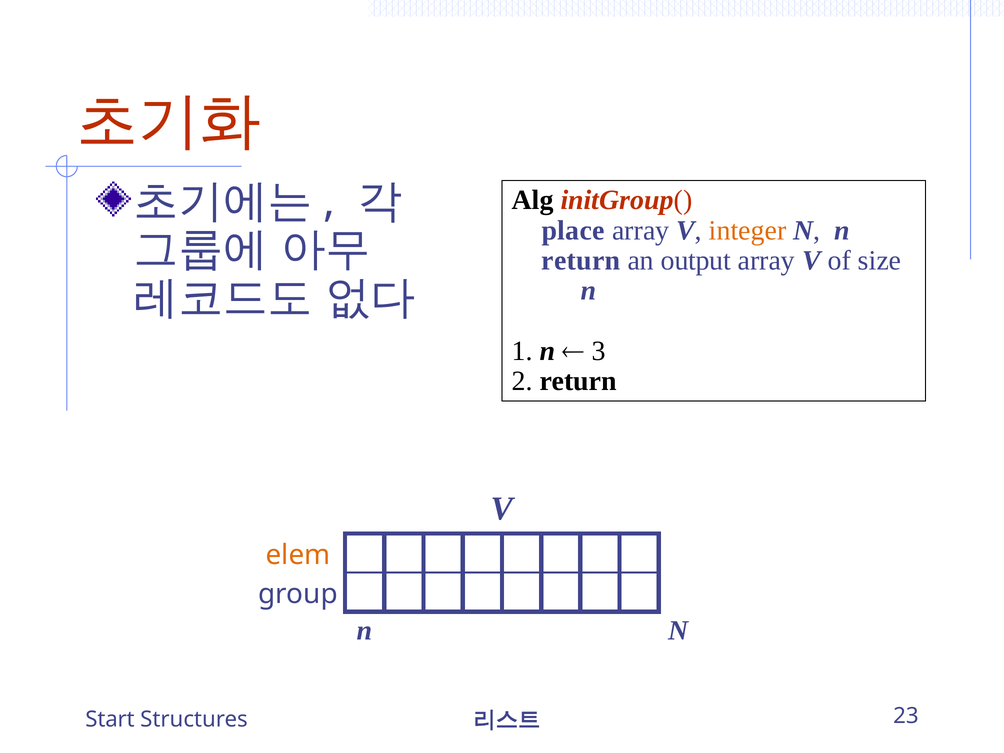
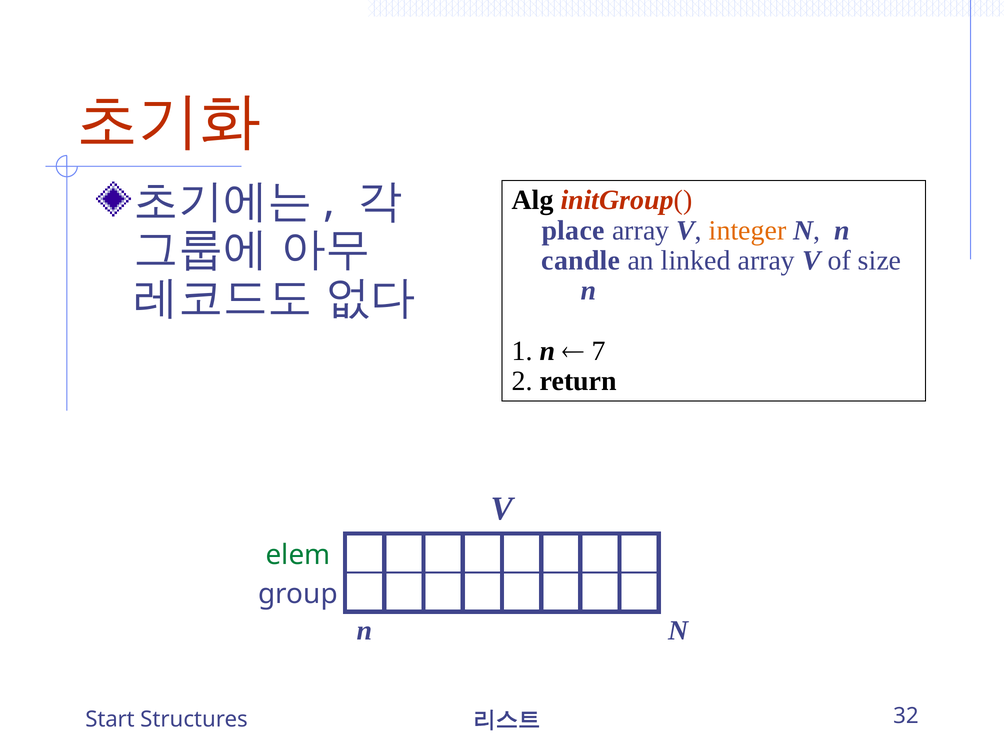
return at (581, 260): return -> candle
output: output -> linked
3: 3 -> 7
elem colour: orange -> green
23: 23 -> 32
